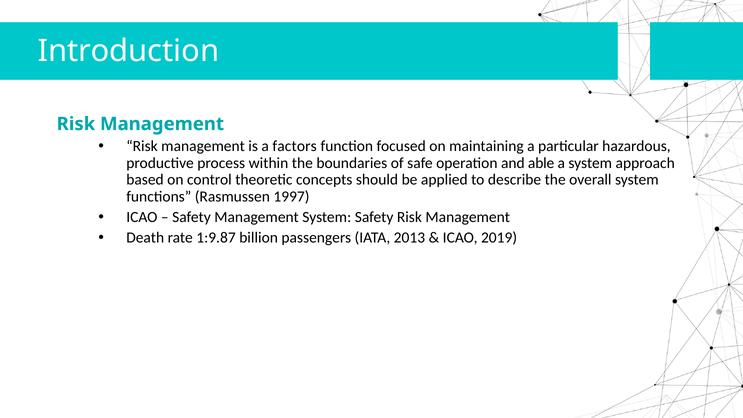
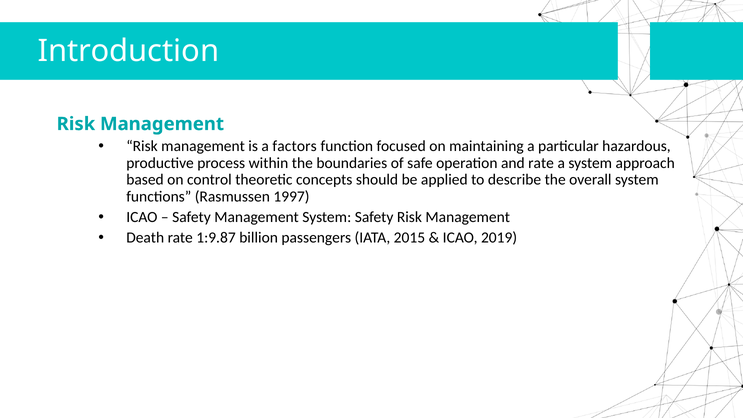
and able: able -> rate
2013: 2013 -> 2015
